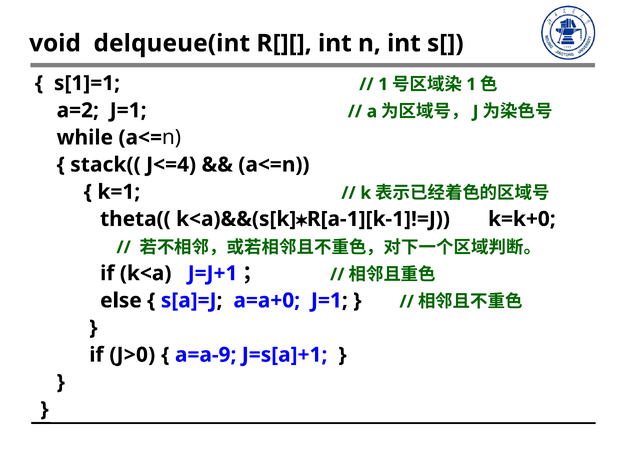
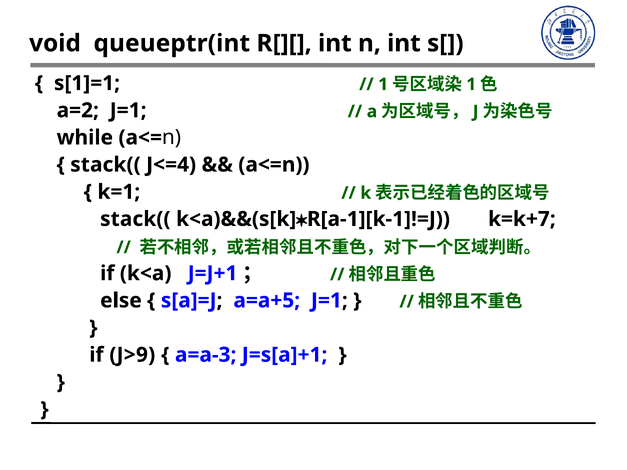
delqueue(int: delqueue(int -> queueptr(int
theta(( at (135, 219): theta(( -> stack((
k=k+0: k=k+0 -> k=k+7
a=a+0: a=a+0 -> a=a+5
J>0: J>0 -> J>9
a=a-9: a=a-9 -> a=a-3
